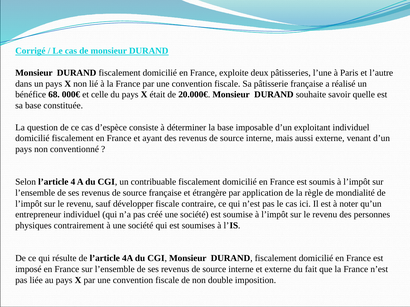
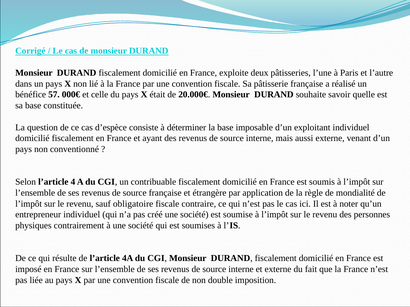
68: 68 -> 57
développer: développer -> obligatoire
